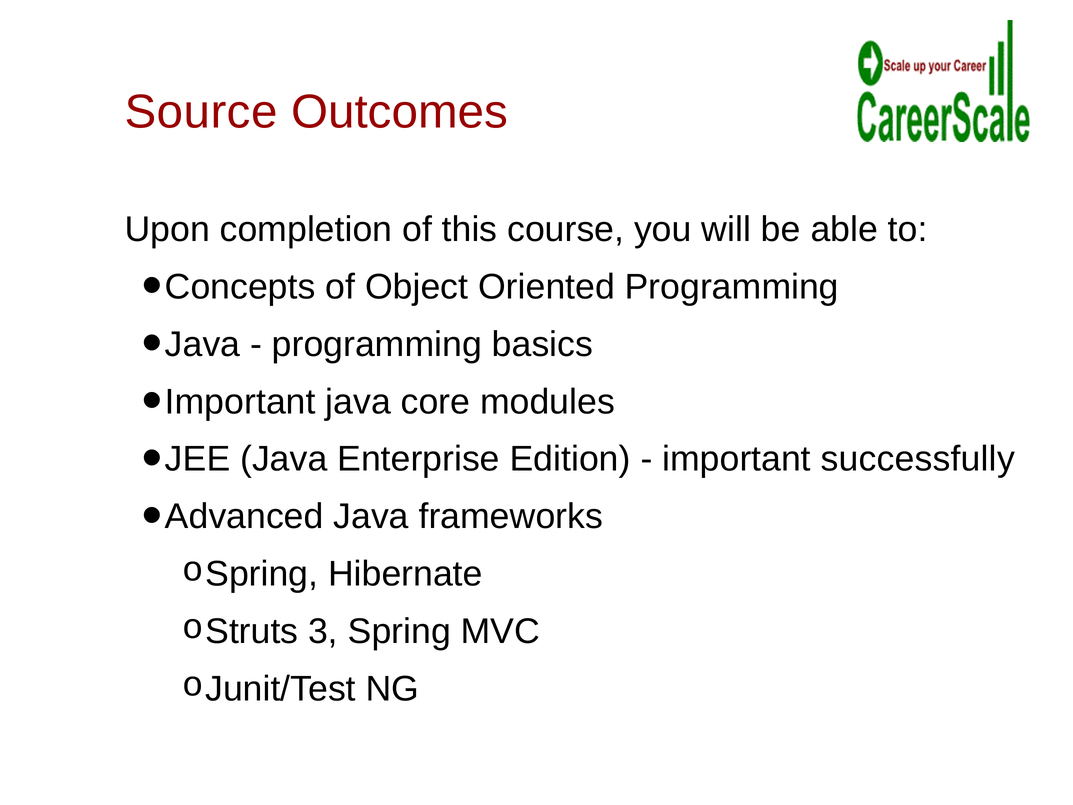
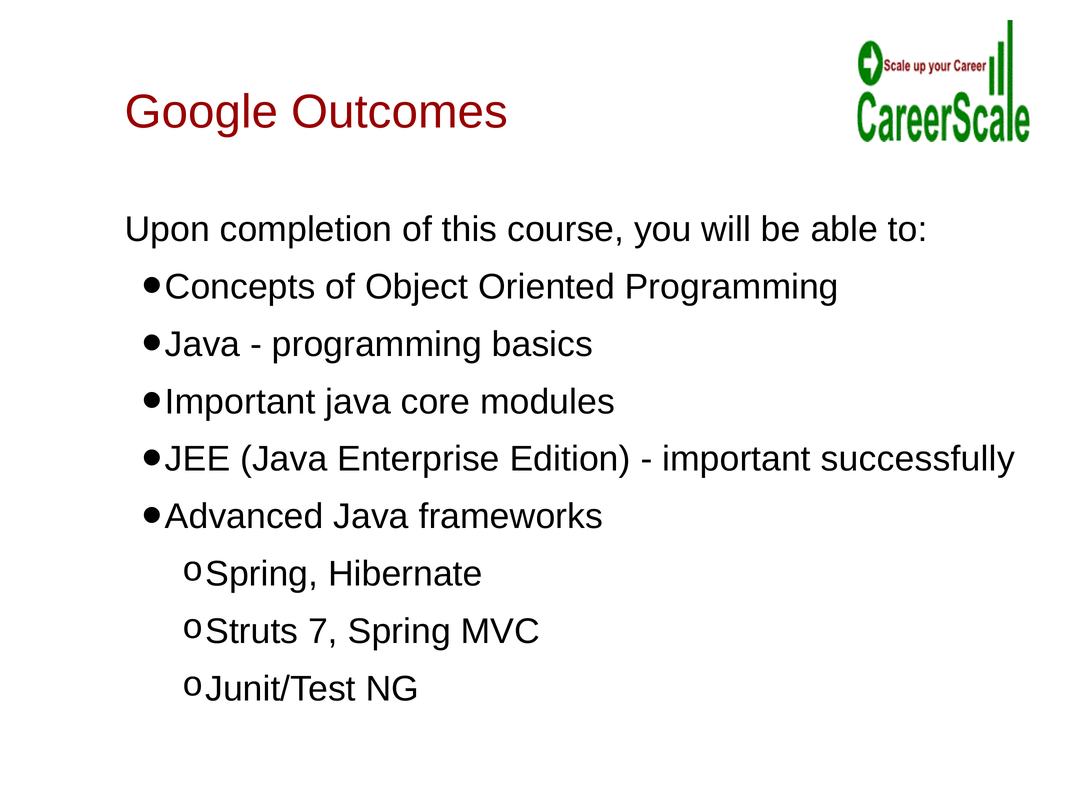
Source: Source -> Google
3: 3 -> 7
